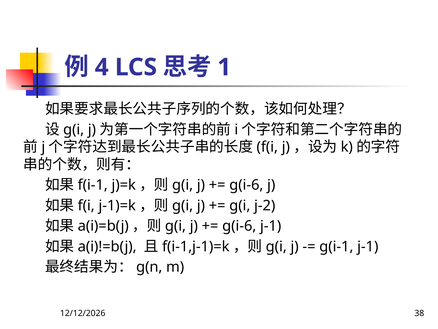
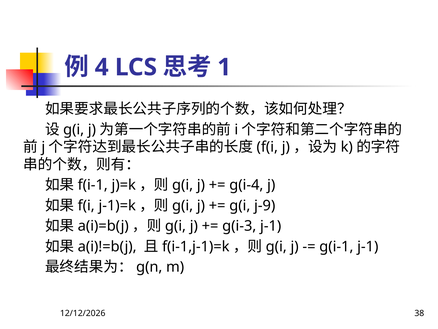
g(i-6 at (246, 185): g(i-6 -> g(i-4
j-2: j-2 -> j-9
g(i-6 at (239, 226): g(i-6 -> g(i-3
